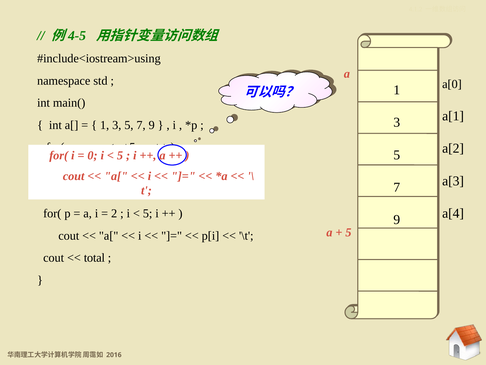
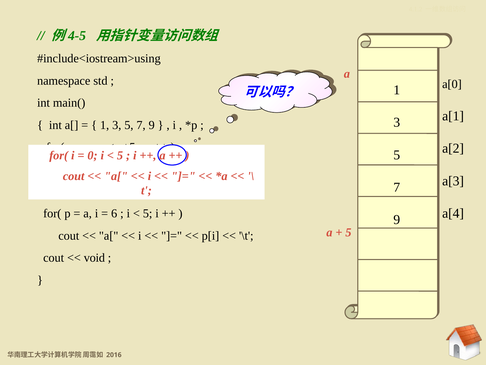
2: 2 -> 6
total: total -> void
